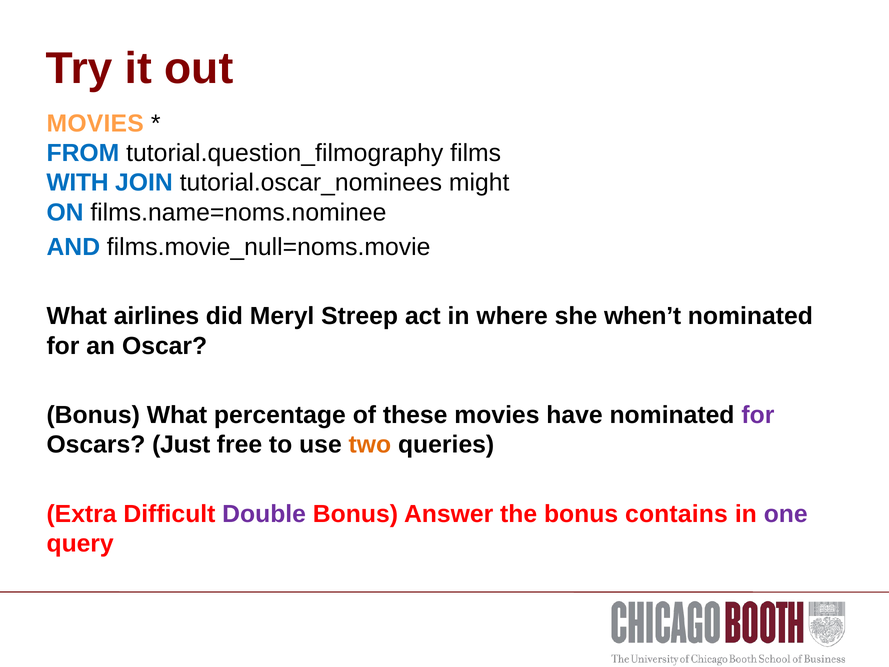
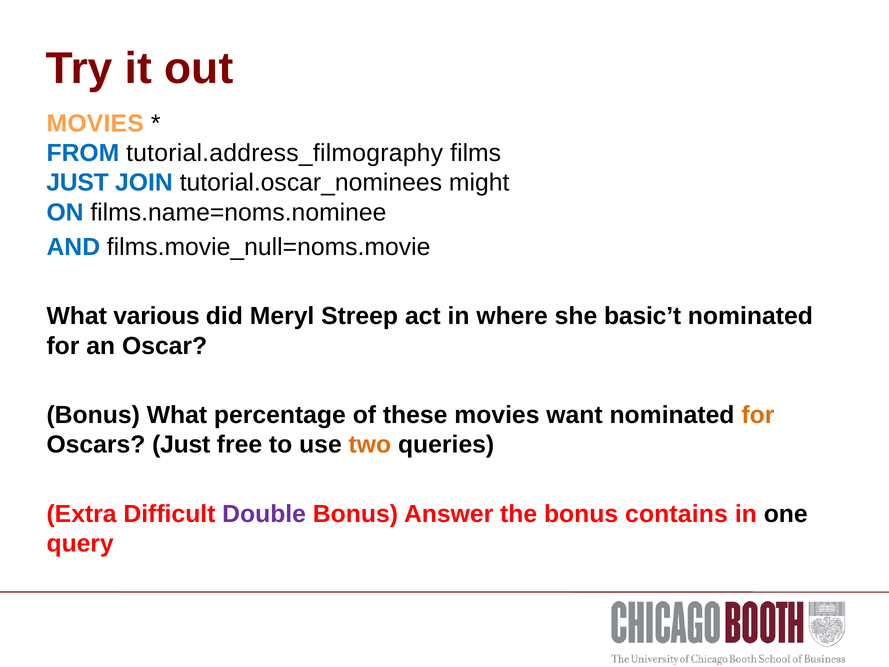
tutorial.question_filmography: tutorial.question_filmography -> tutorial.address_filmography
WITH at (78, 183): WITH -> JUST
airlines: airlines -> various
when’t: when’t -> basic’t
have: have -> want
for at (758, 415) colour: purple -> orange
one colour: purple -> black
